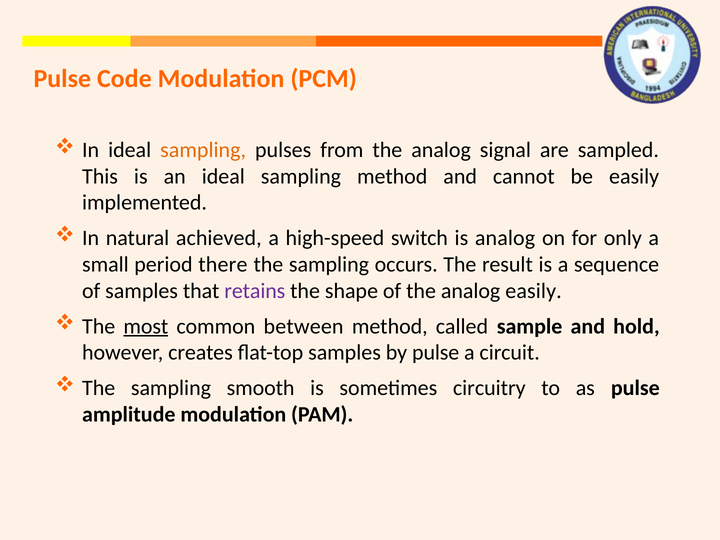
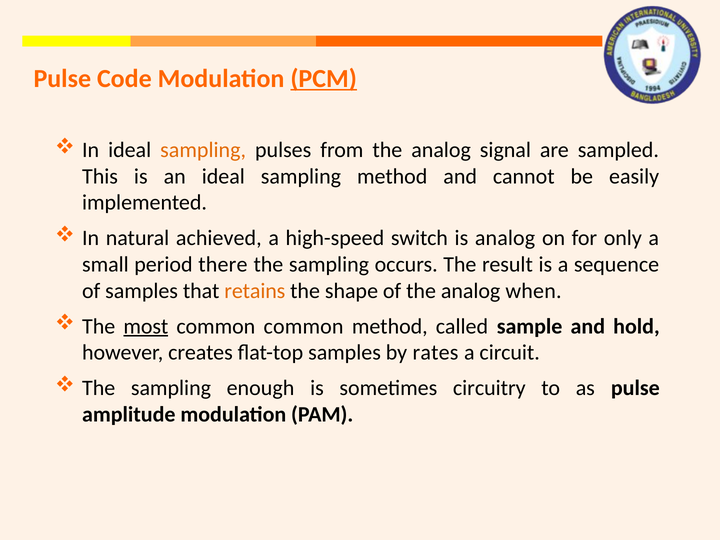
PCM underline: none -> present
retains colour: purple -> orange
analog easily: easily -> when
common between: between -> common
by pulse: pulse -> rates
smooth: smooth -> enough
